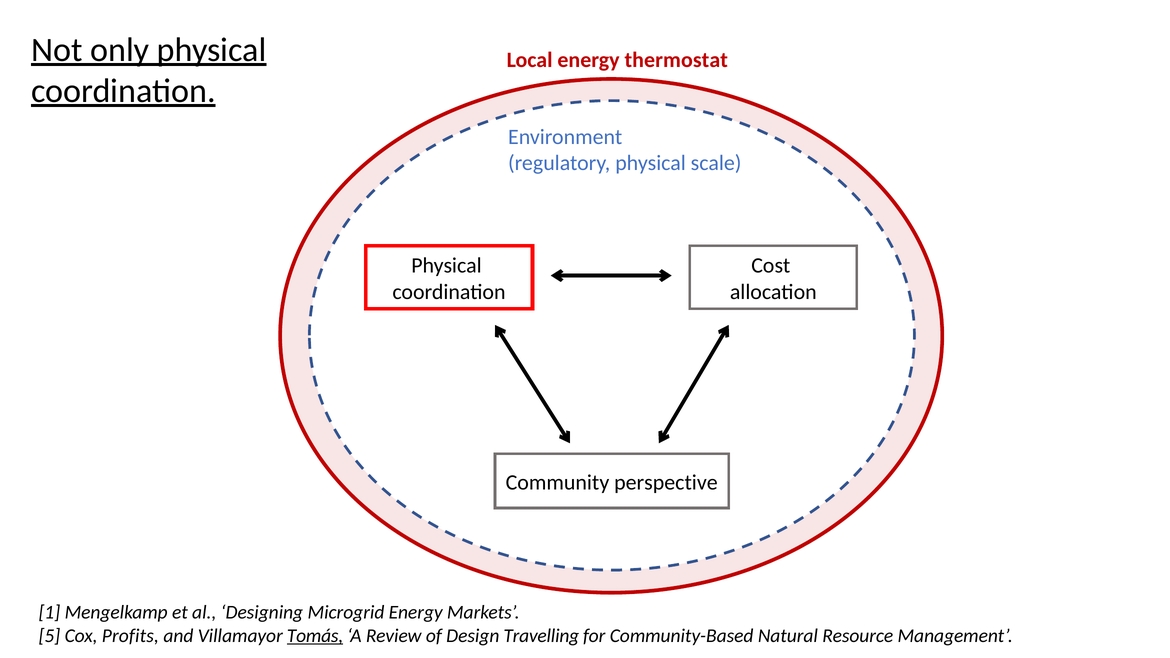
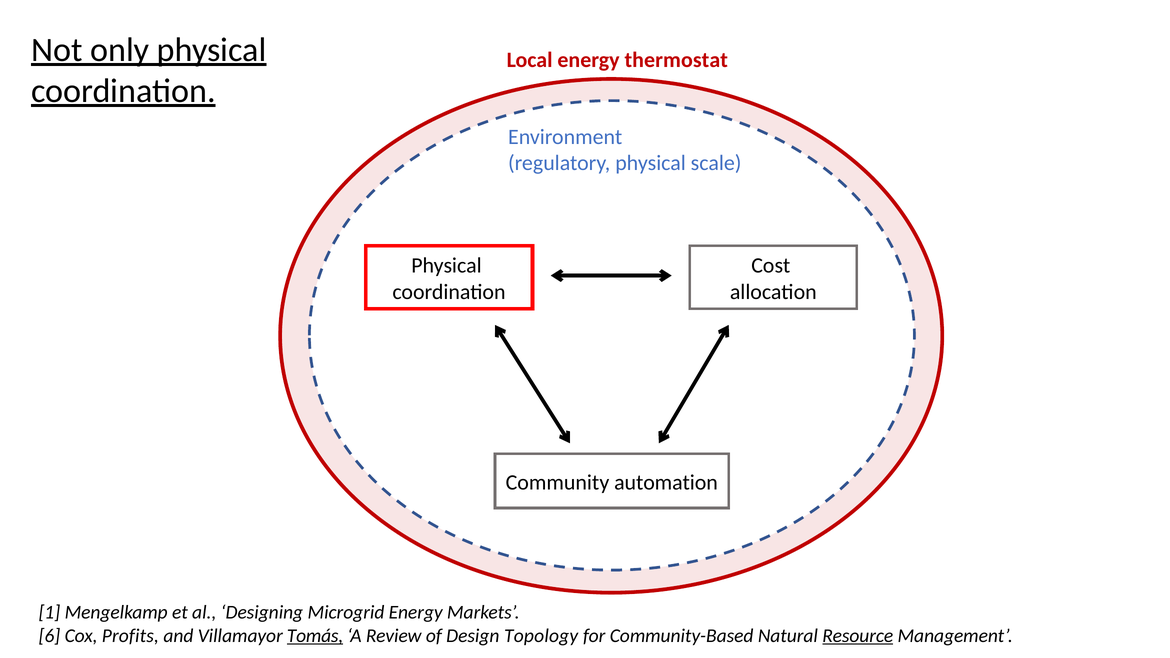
perspective: perspective -> automation
5: 5 -> 6
Travelling: Travelling -> Topology
Resource underline: none -> present
